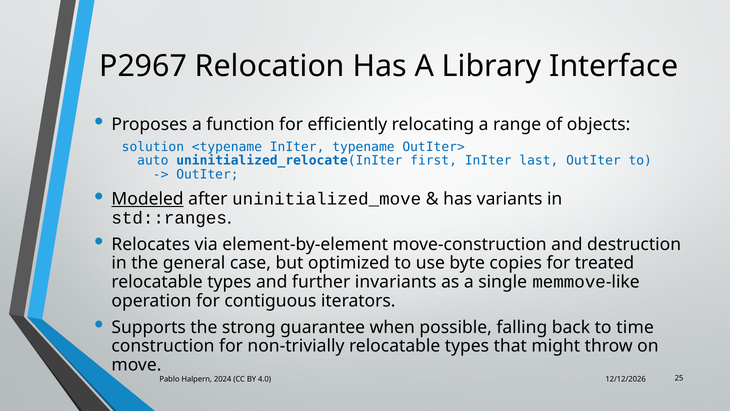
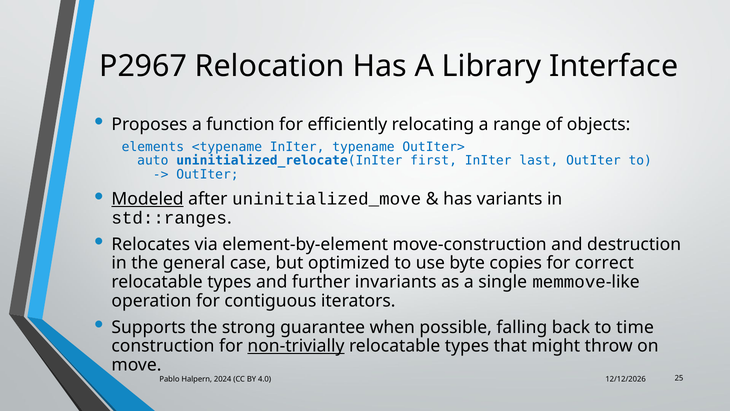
solution: solution -> elements
treated: treated -> correct
non-trivially underline: none -> present
